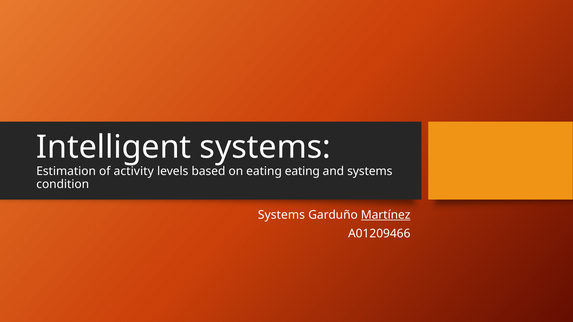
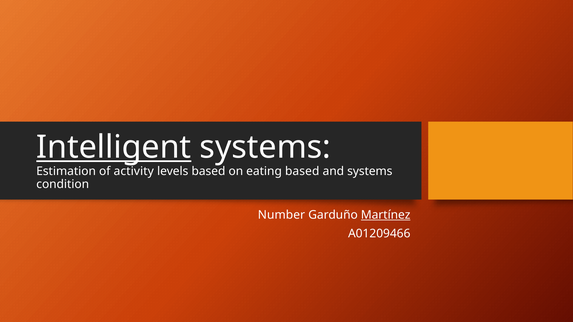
Intelligent underline: none -> present
eating eating: eating -> based
Systems at (281, 215): Systems -> Number
